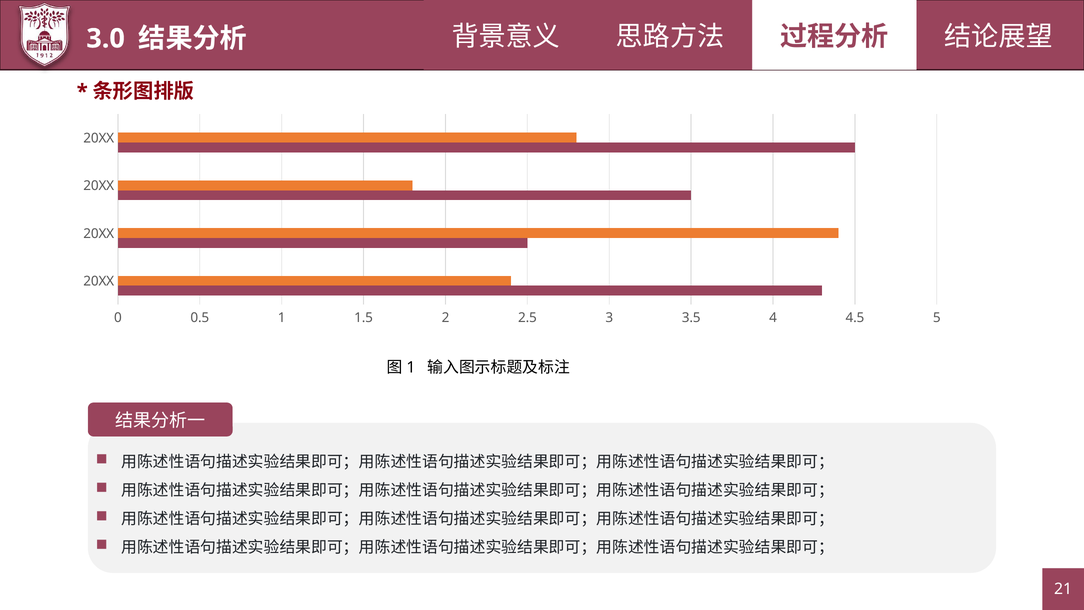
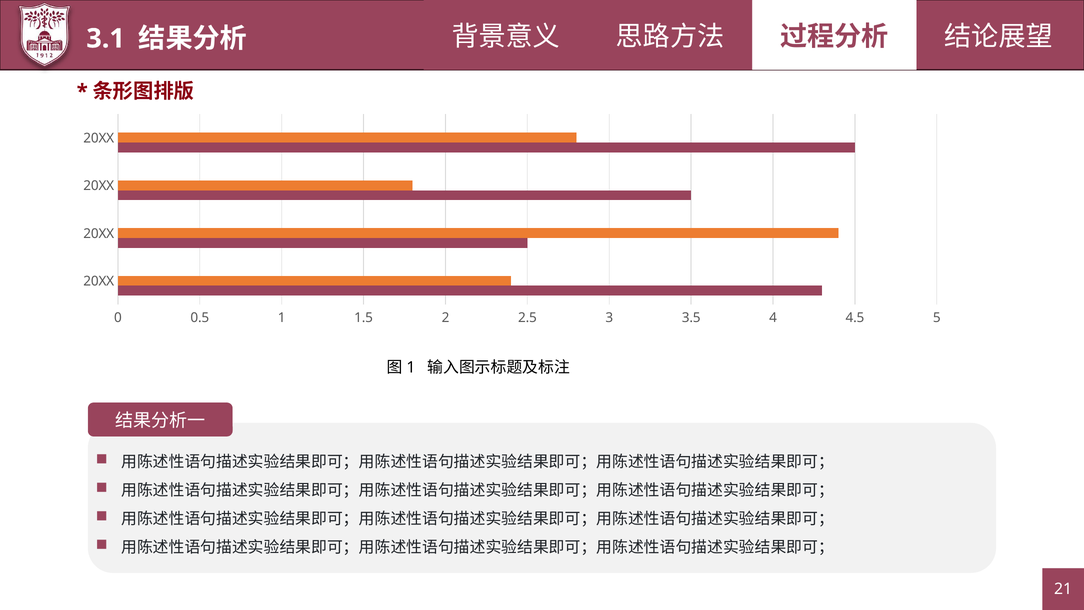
3.0: 3.0 -> 3.1
